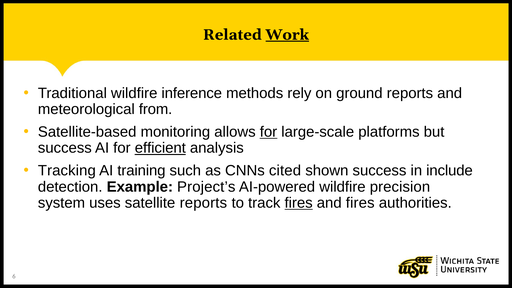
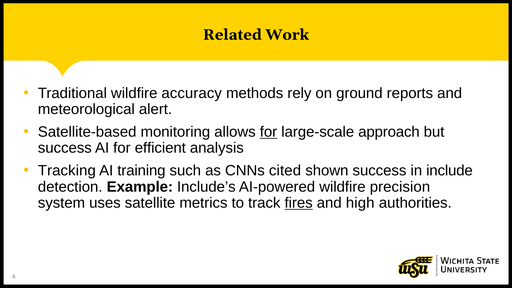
Work underline: present -> none
inference: inference -> accuracy
from: from -> alert
platforms: platforms -> approach
efficient underline: present -> none
Project’s: Project’s -> Include’s
satellite reports: reports -> metrics
and fires: fires -> high
